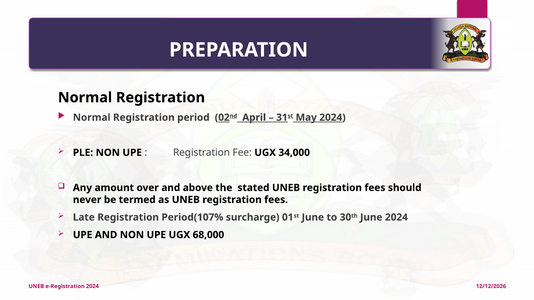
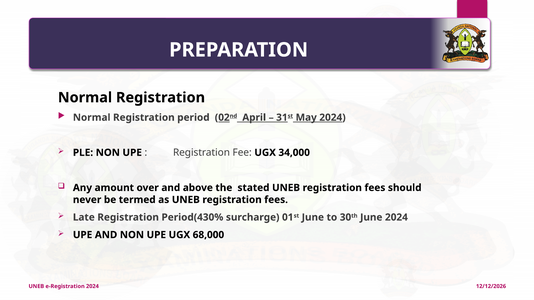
Period(107%: Period(107% -> Period(430%
